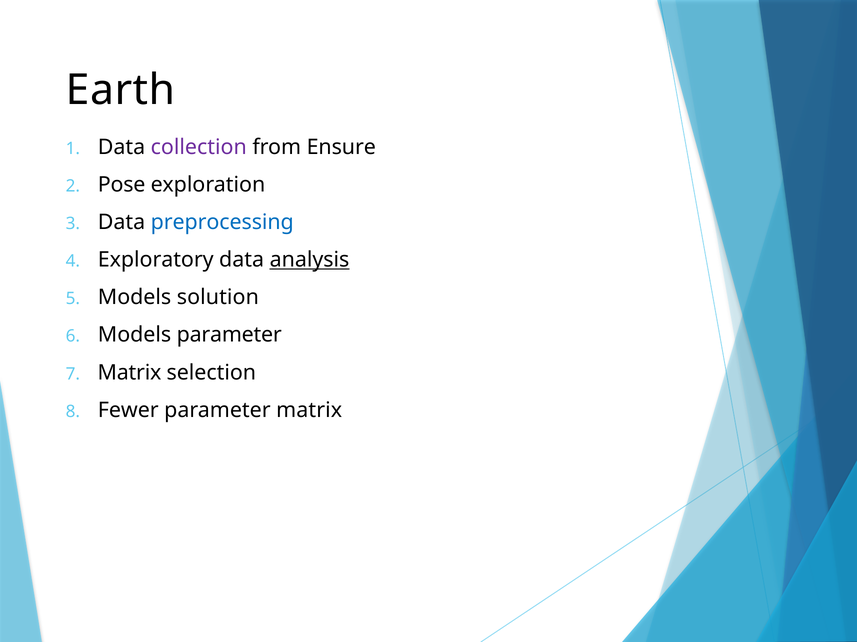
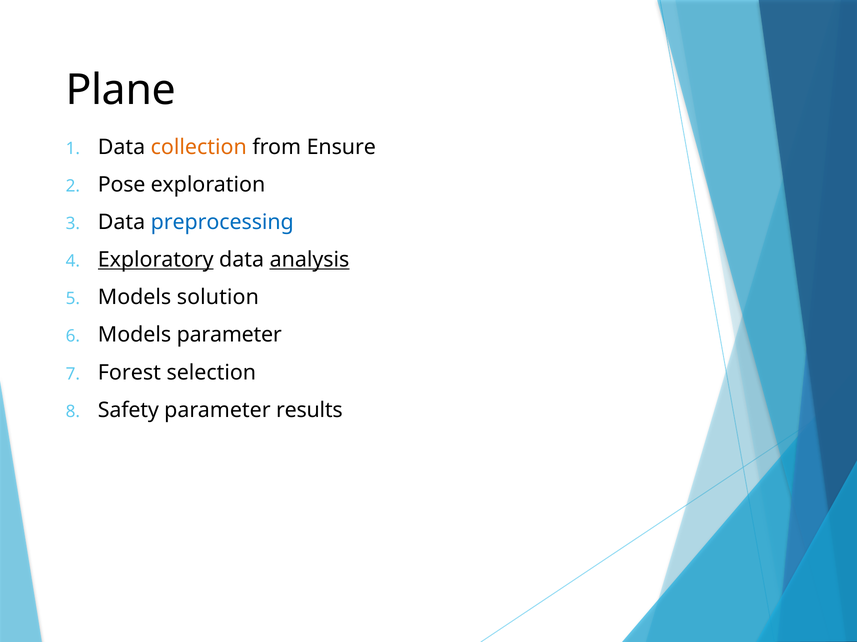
Earth: Earth -> Plane
collection colour: purple -> orange
Exploratory underline: none -> present
Matrix at (129, 373): Matrix -> Forest
Fewer: Fewer -> Safety
parameter matrix: matrix -> results
